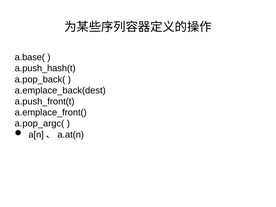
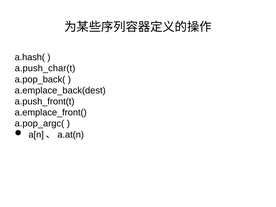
a.base(: a.base( -> a.hash(
a.push_hash(t: a.push_hash(t -> a.push_char(t
